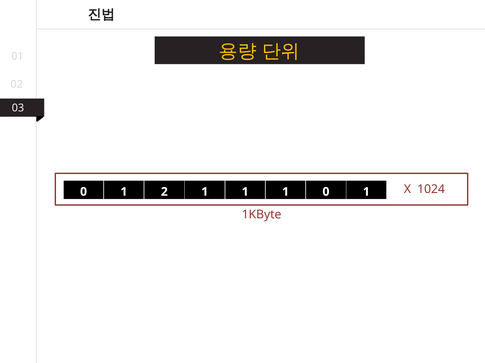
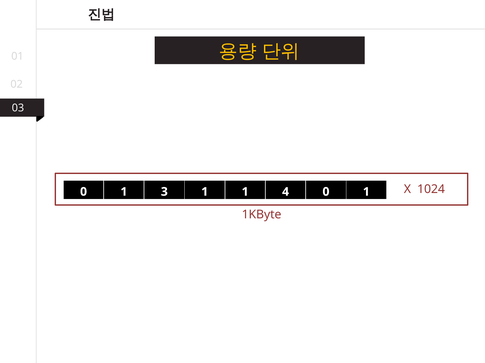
2: 2 -> 3
1 1 1: 1 -> 4
